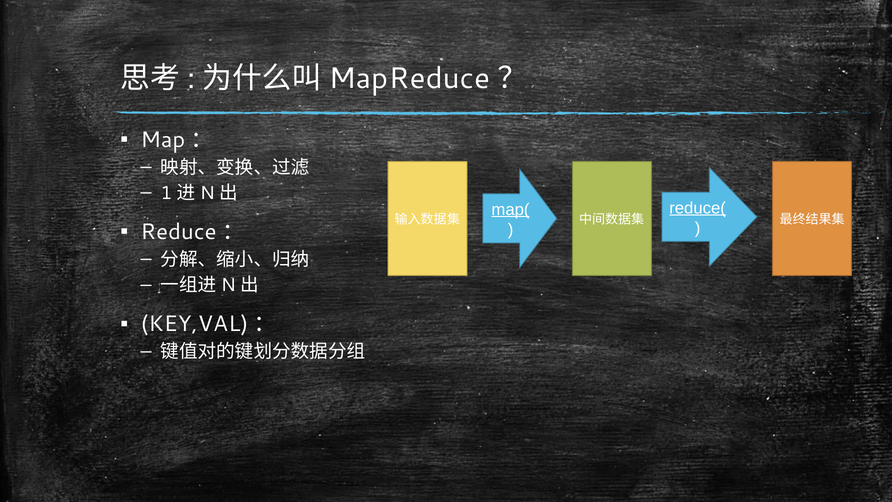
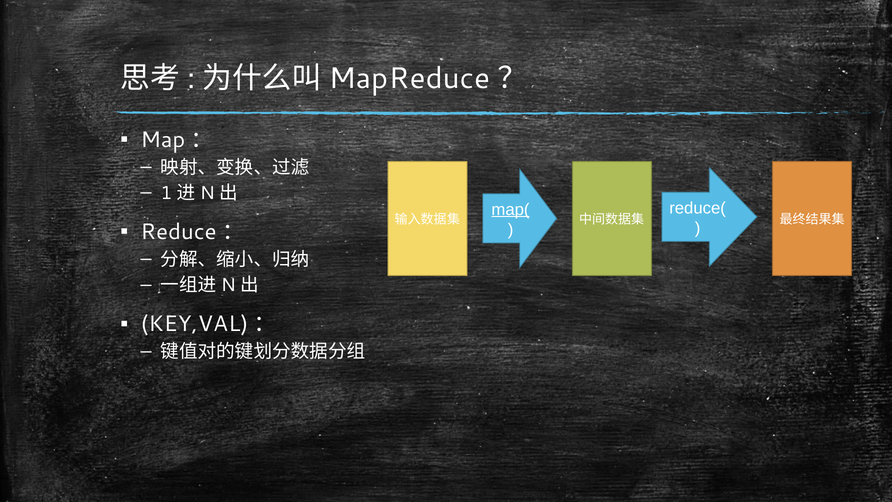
reduce( underline: present -> none
